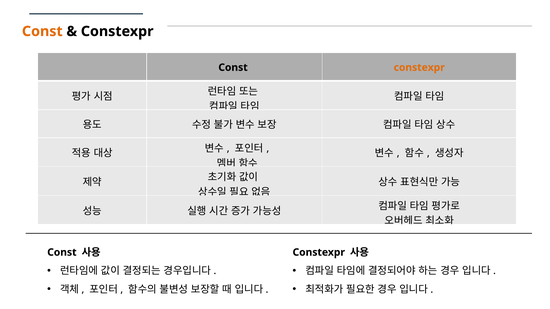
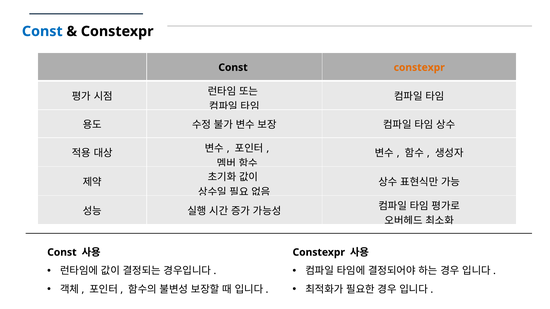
Const at (42, 31) colour: orange -> blue
